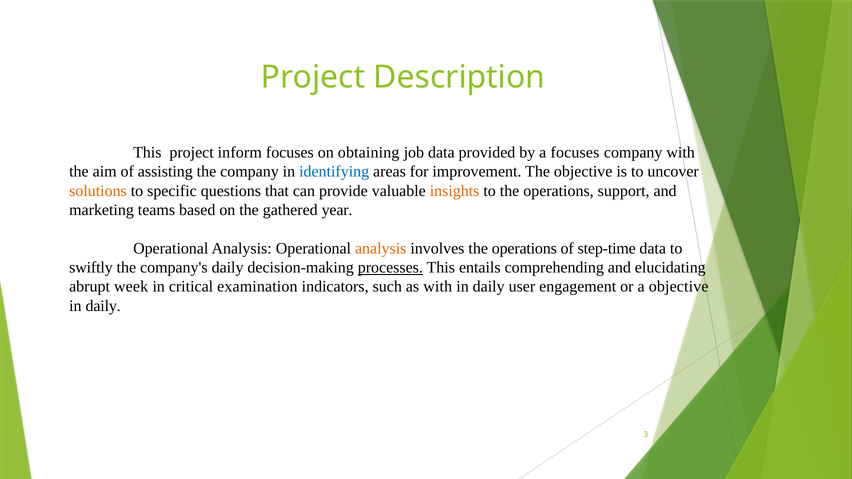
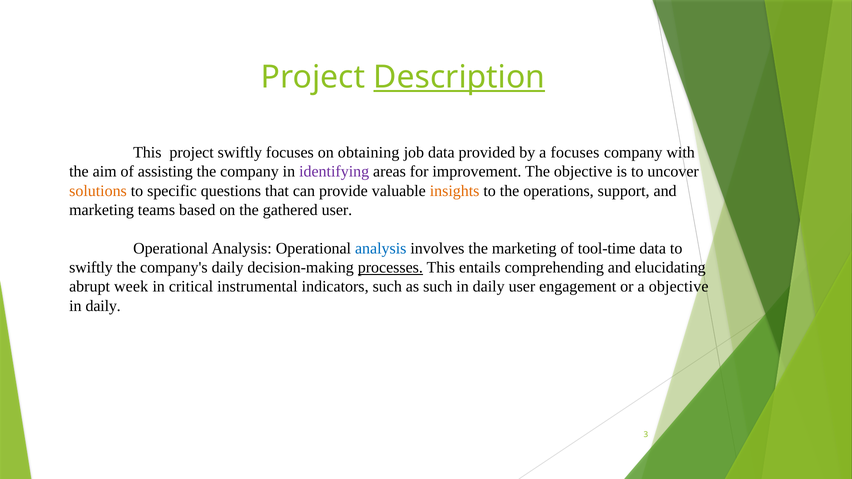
Description underline: none -> present
project inform: inform -> swiftly
identifying colour: blue -> purple
gathered year: year -> user
analysis at (381, 248) colour: orange -> blue
involves the operations: operations -> marketing
step-time: step-time -> tool-time
examination: examination -> instrumental
as with: with -> such
